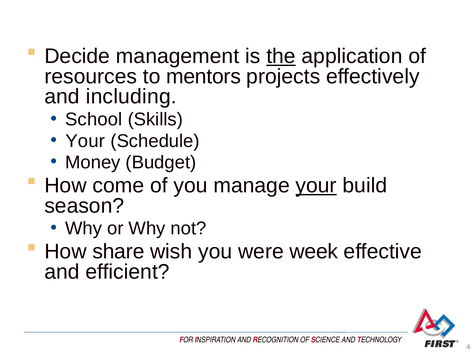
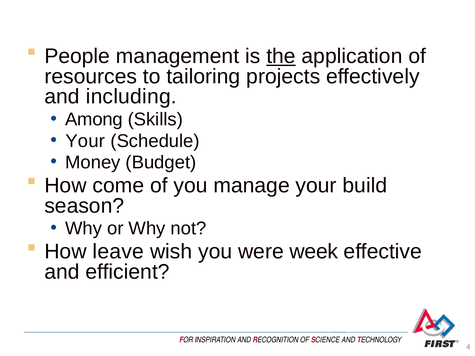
Decide: Decide -> People
mentors: mentors -> tailoring
School: School -> Among
your at (316, 186) underline: present -> none
share: share -> leave
